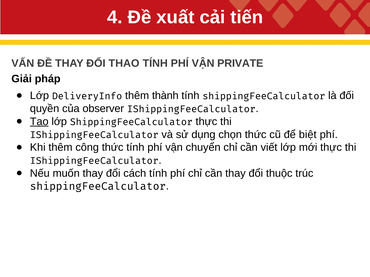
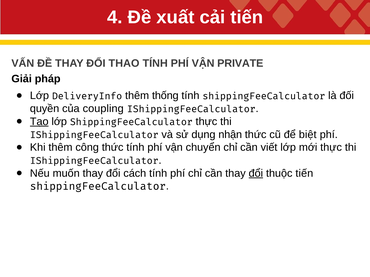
thành: thành -> thống
observer: observer -> coupling
chọn: chọn -> nhận
đổi at (256, 174) underline: none -> present
thuộc trúc: trúc -> tiến
